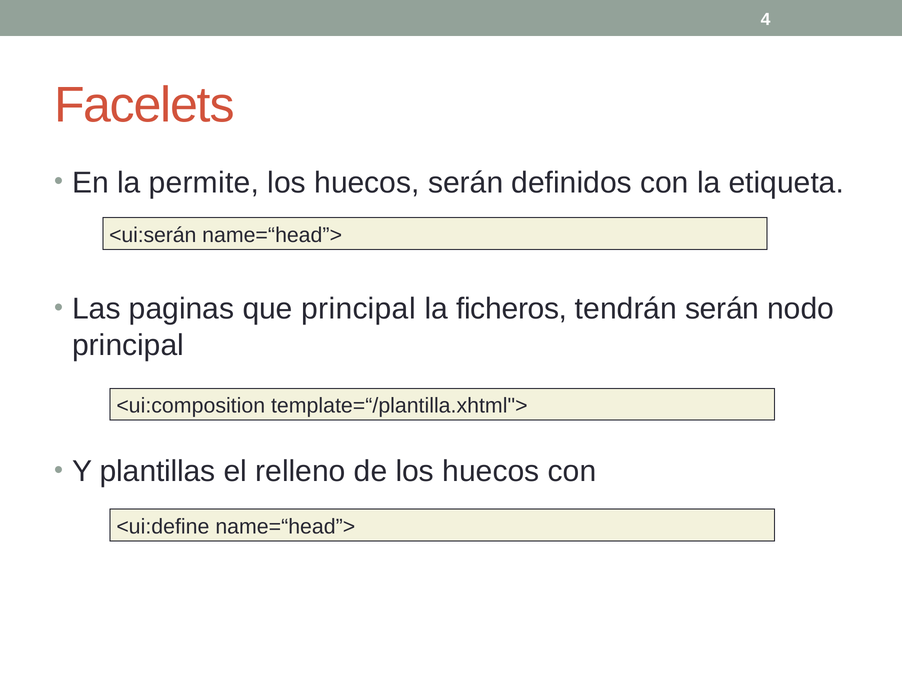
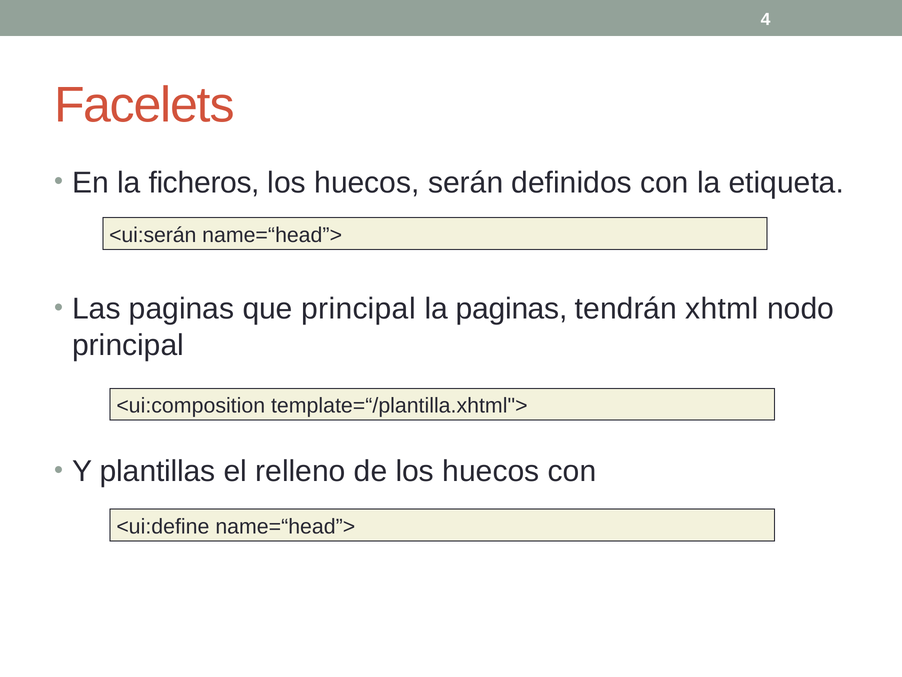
permite: permite -> ficheros
la ficheros: ficheros -> paginas
tendrán serán: serán -> xhtml
